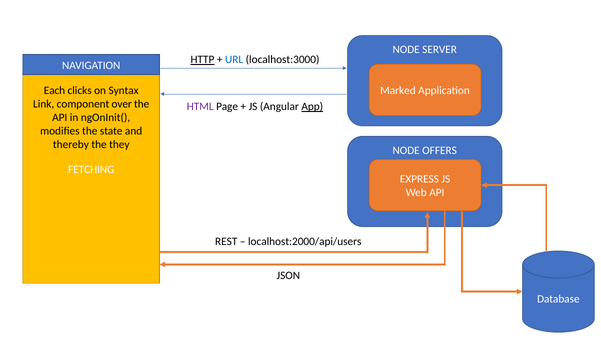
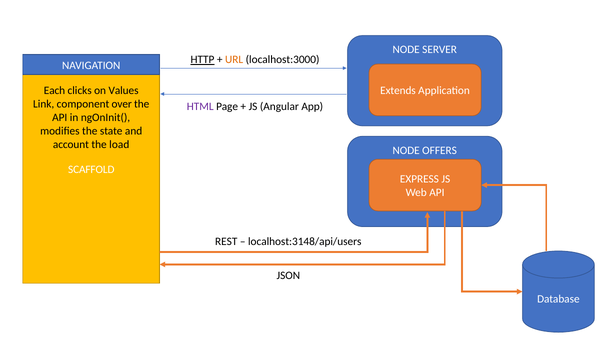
URL colour: blue -> orange
Syntax: Syntax -> Values
Marked: Marked -> Extends
App underline: present -> none
thereby: thereby -> account
they: they -> load
FETCHING: FETCHING -> SCAFFOLD
localhost:2000/api/users: localhost:2000/api/users -> localhost:3148/api/users
